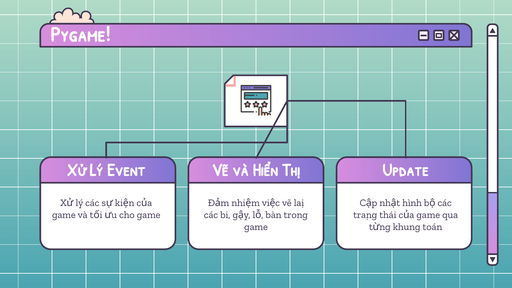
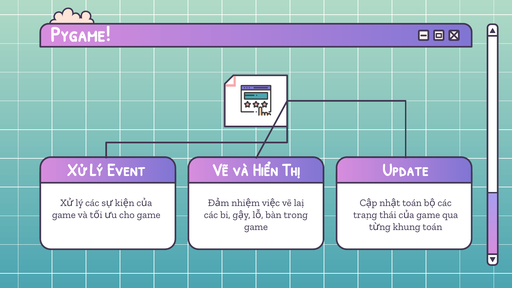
hình at (412, 203): hình -> toán
